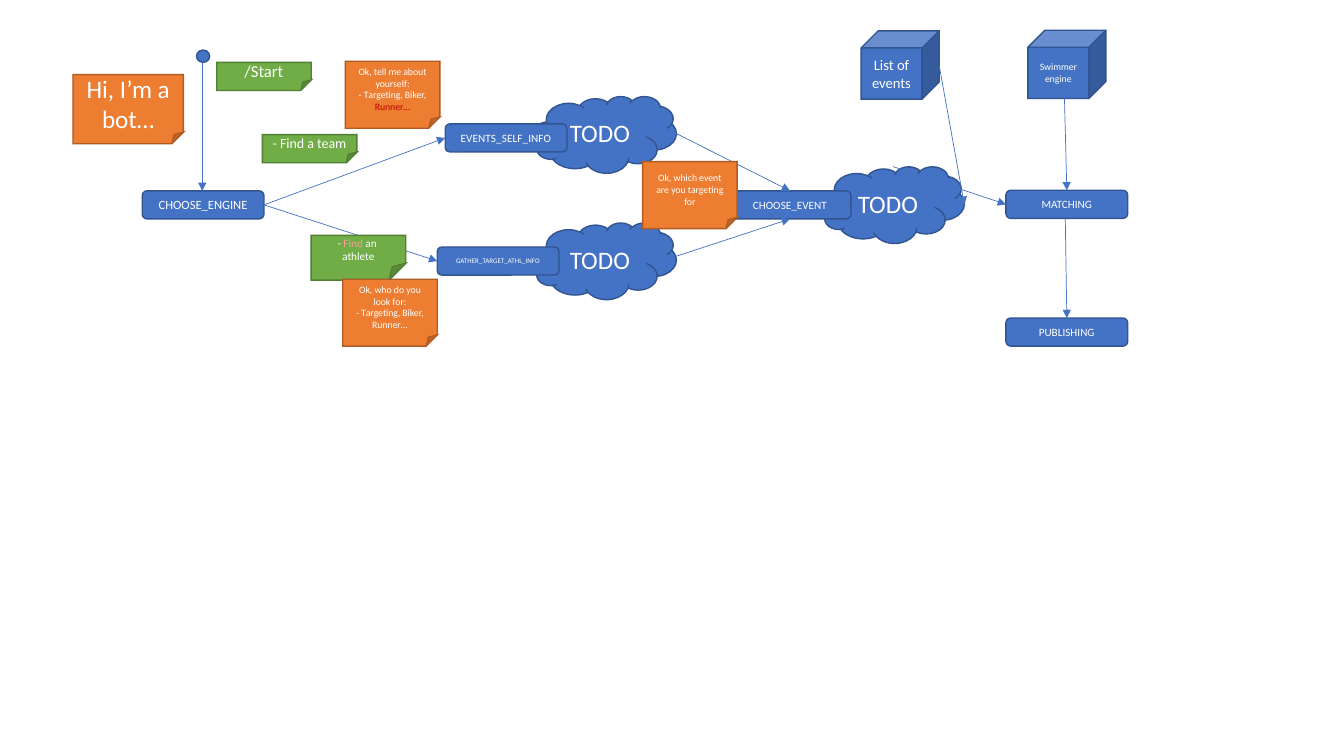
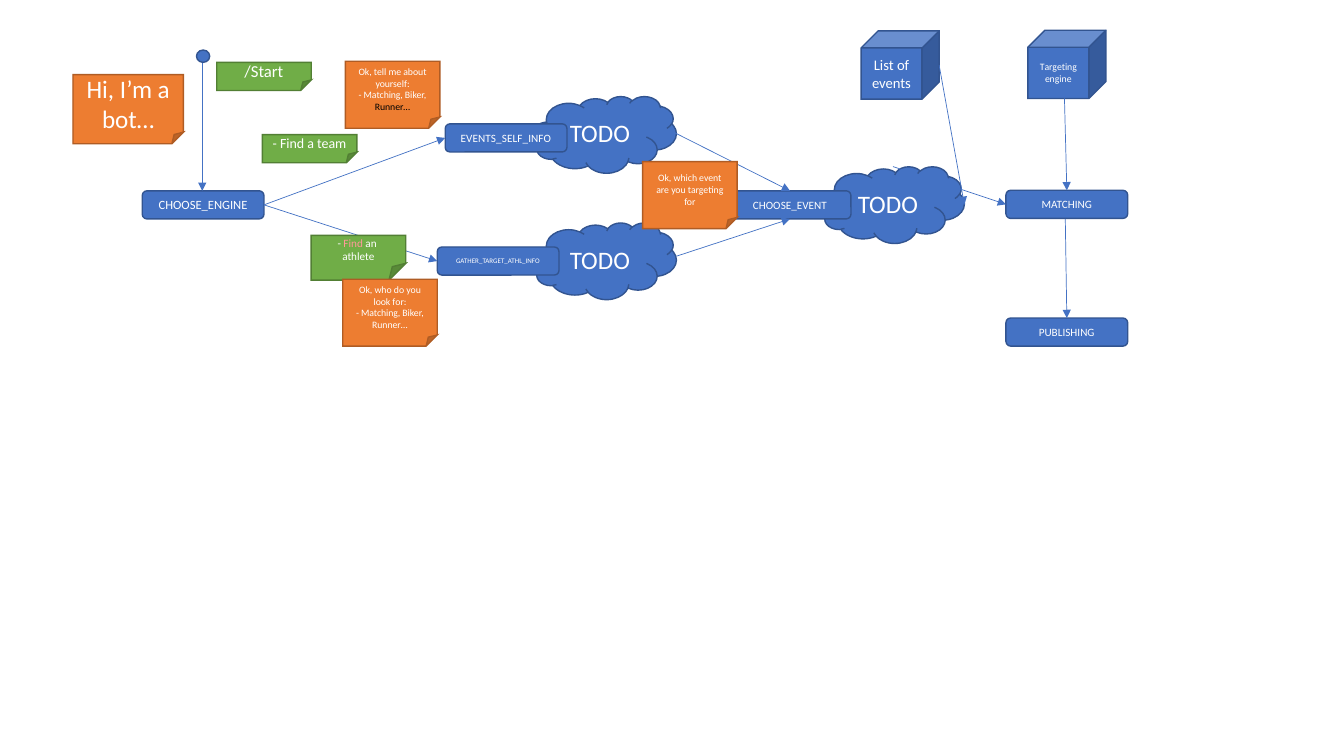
Swimmer at (1058, 68): Swimmer -> Targeting
Targeting at (383, 96): Targeting -> Matching
Runner… at (393, 107) colour: red -> black
Targeting at (381, 314): Targeting -> Matching
